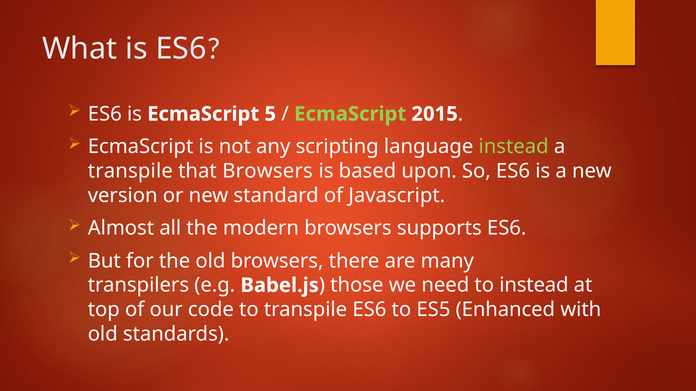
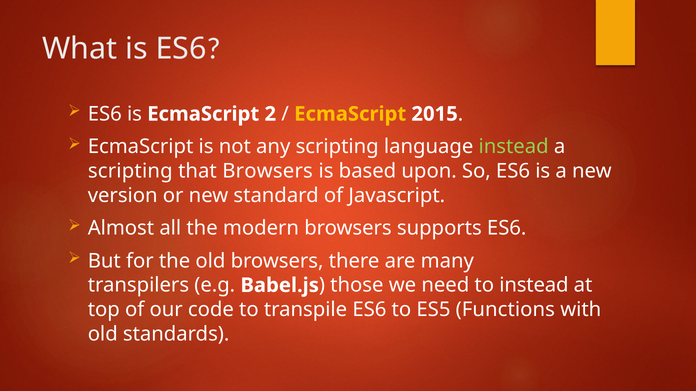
5: 5 -> 2
EcmaScript at (350, 114) colour: light green -> yellow
transpile at (130, 171): transpile -> scripting
Enhanced: Enhanced -> Functions
